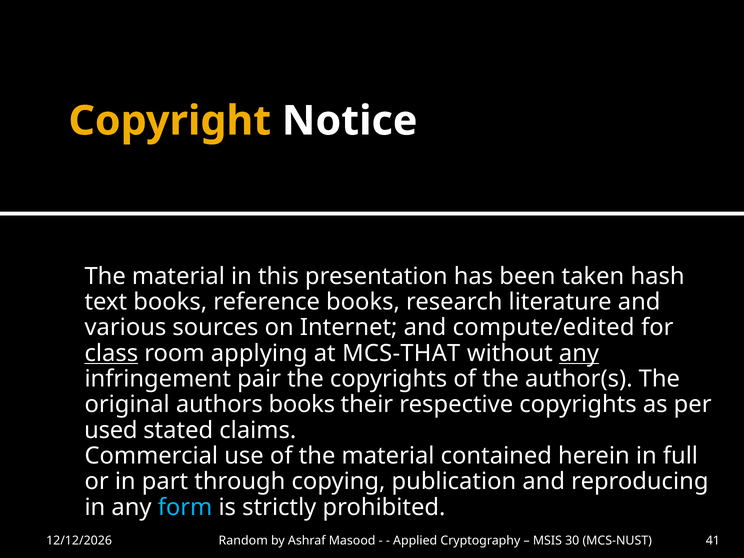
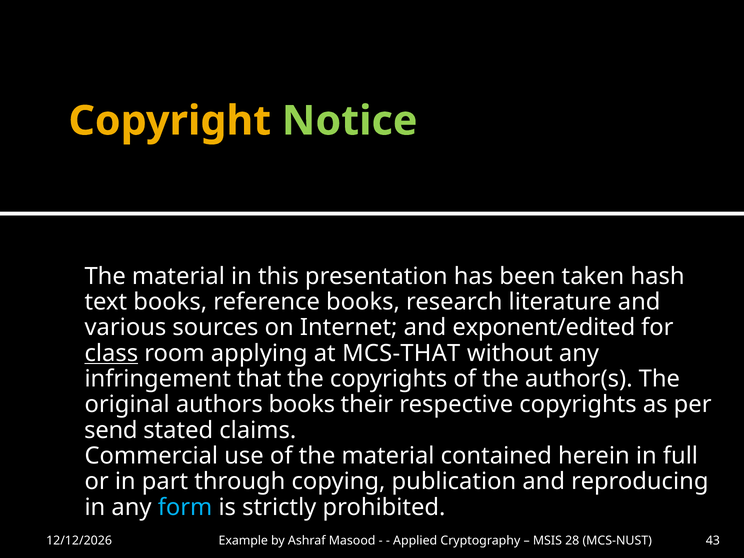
Notice colour: white -> light green
compute/edited: compute/edited -> exponent/edited
any at (579, 353) underline: present -> none
pair: pair -> that
used: used -> send
Random: Random -> Example
30: 30 -> 28
41: 41 -> 43
